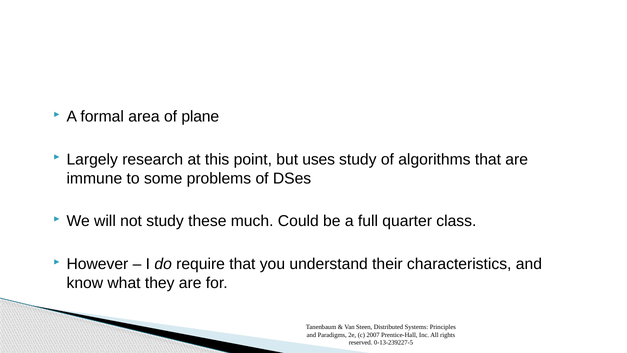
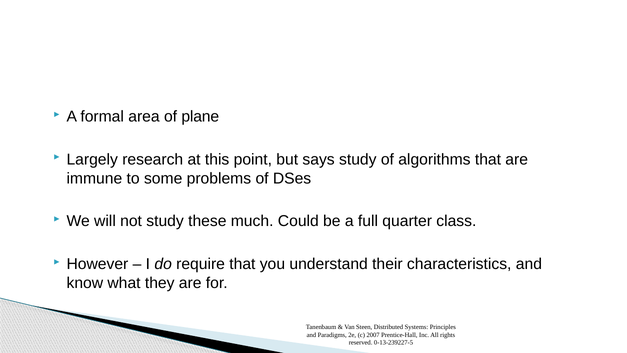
uses: uses -> says
